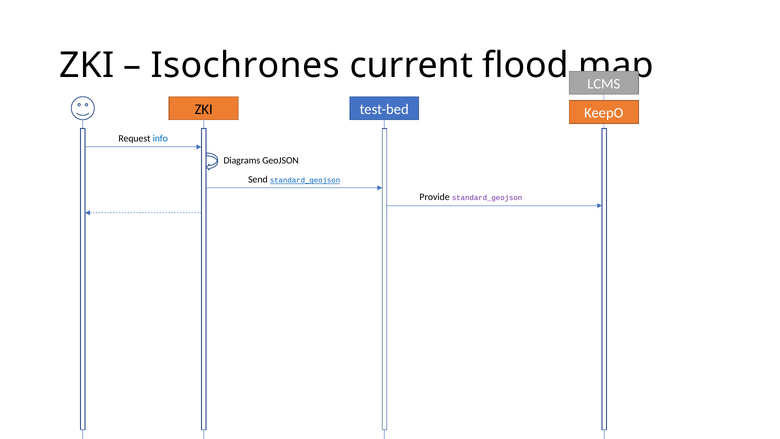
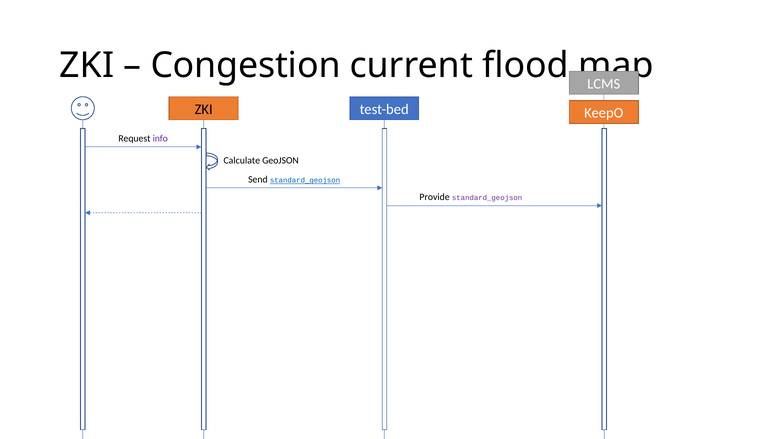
Isochrones: Isochrones -> Congestion
info colour: blue -> purple
Diagrams: Diagrams -> Calculate
